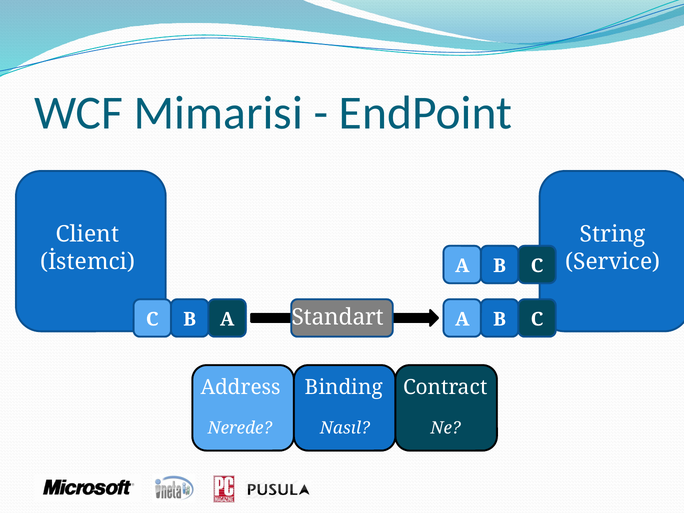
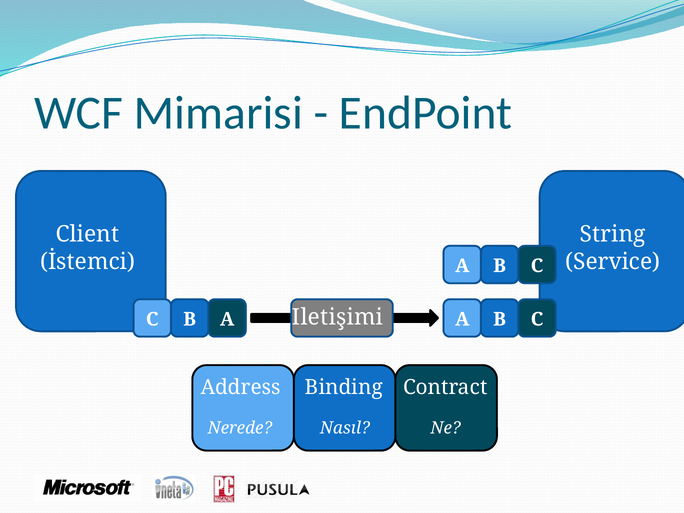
Standart: Standart -> Iletişimi
